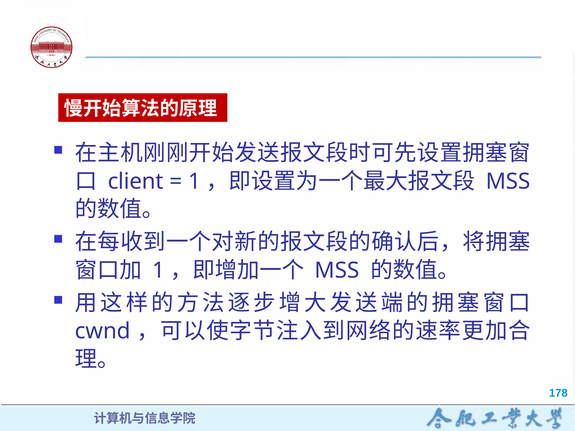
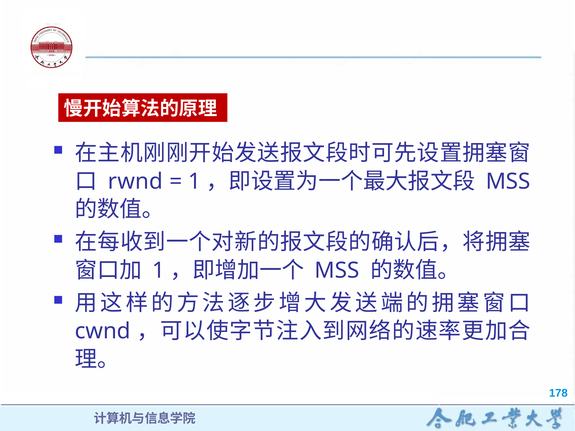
client: client -> rwnd
